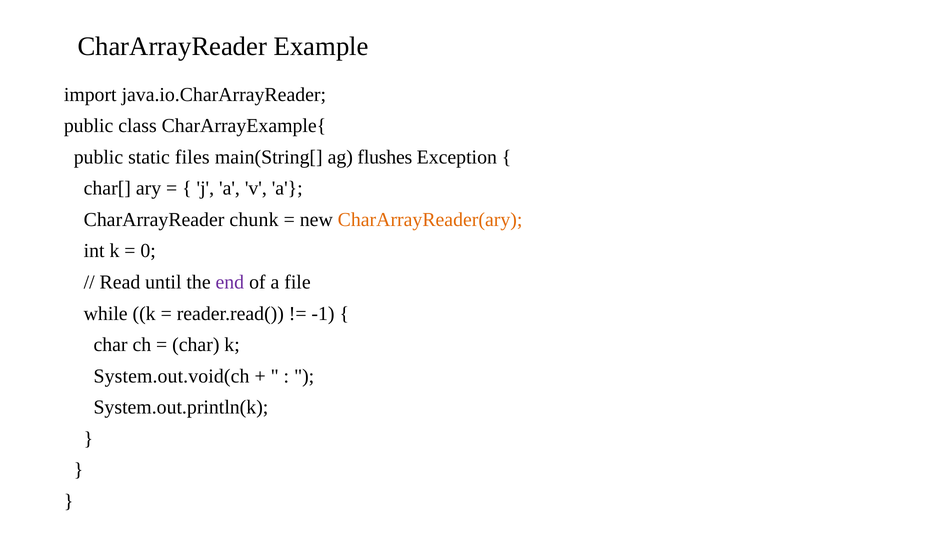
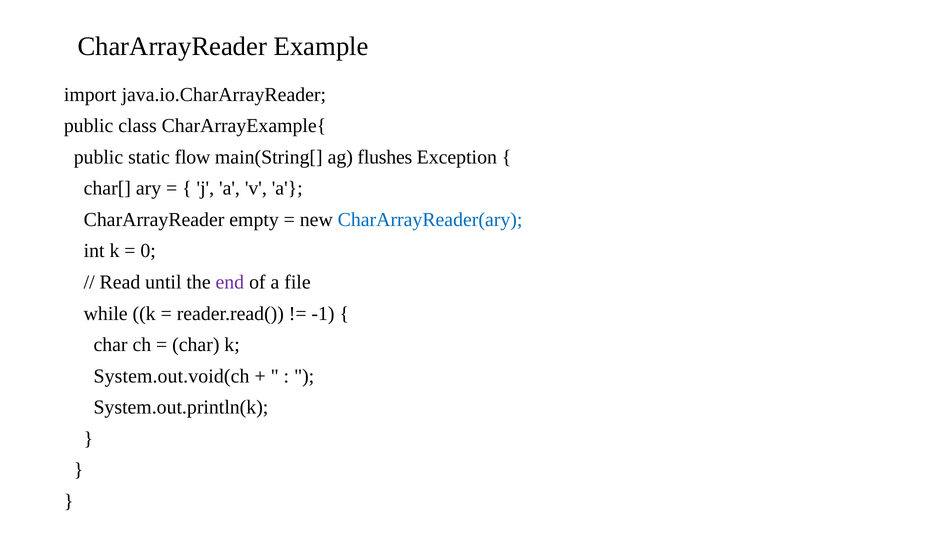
files: files -> flow
chunk: chunk -> empty
CharArrayReader(ary colour: orange -> blue
